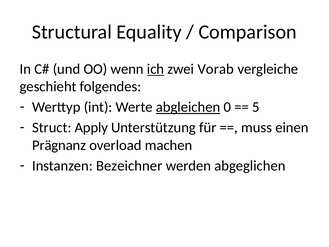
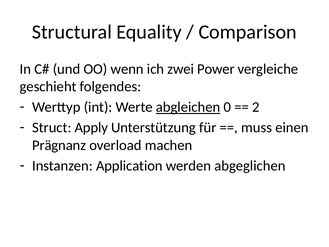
ich underline: present -> none
Vorab: Vorab -> Power
5: 5 -> 2
Bezeichner: Bezeichner -> Application
